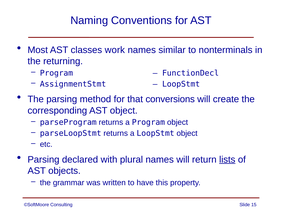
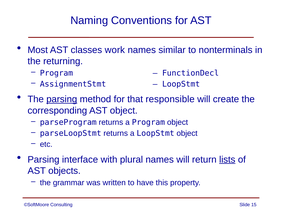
parsing at (62, 99) underline: none -> present
conversions: conversions -> responsible
declared: declared -> interface
